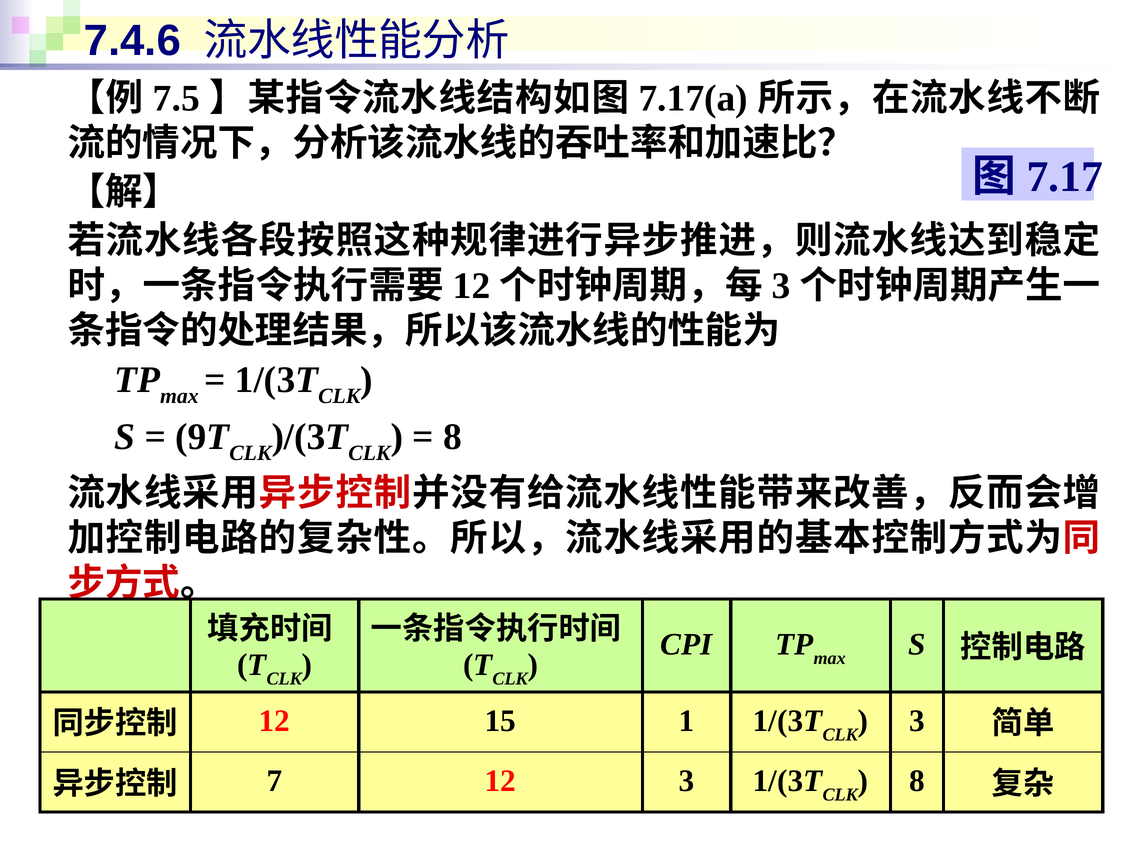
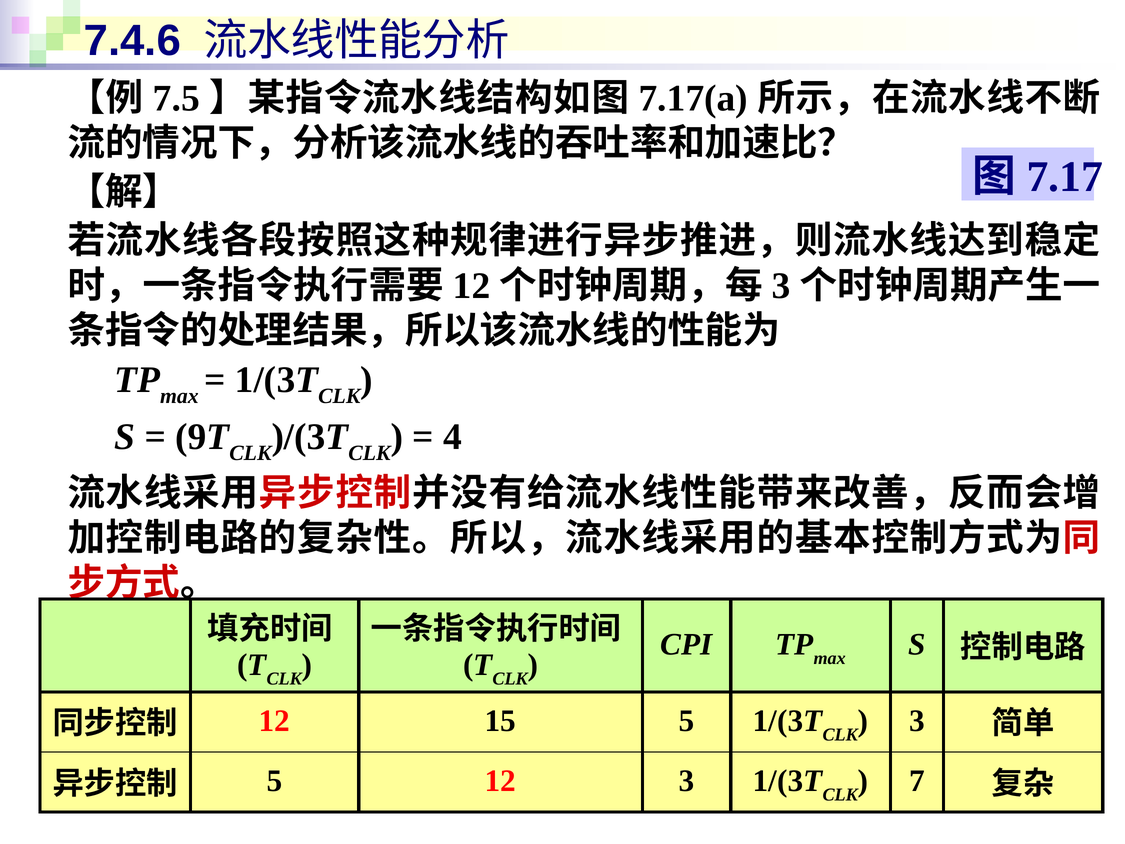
8 at (452, 437): 8 -> 4
15 1: 1 -> 5
7 at (275, 781): 7 -> 5
8 at (917, 781): 8 -> 7
